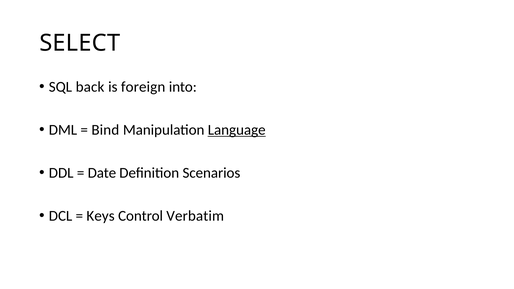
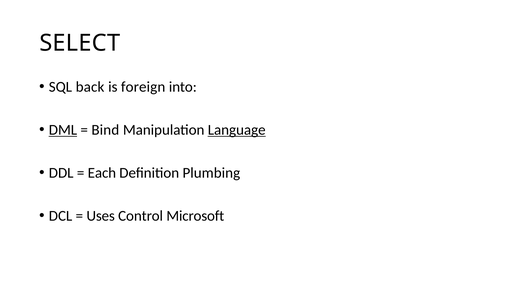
DML underline: none -> present
Date: Date -> Each
Scenarios: Scenarios -> Plumbing
Keys: Keys -> Uses
Verbatim: Verbatim -> Microsoft
